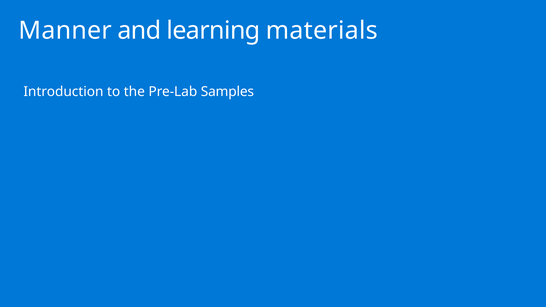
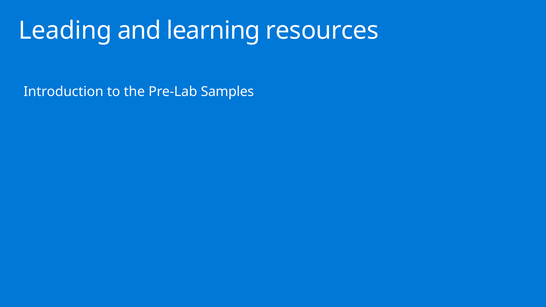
Manner: Manner -> Leading
materials: materials -> resources
